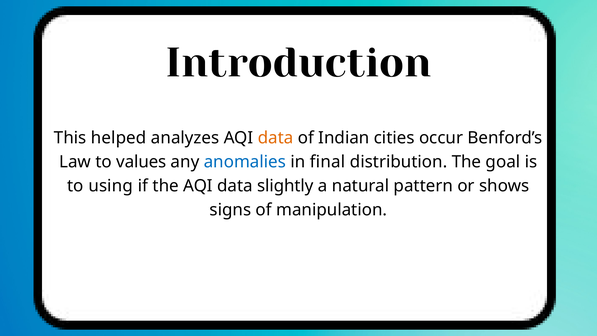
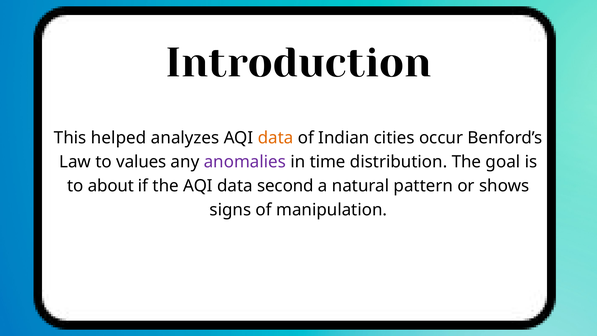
anomalies colour: blue -> purple
final: final -> time
using: using -> about
slightly: slightly -> second
